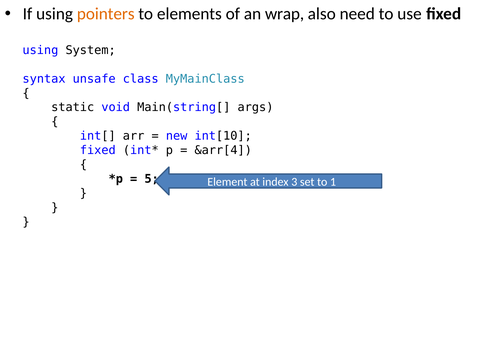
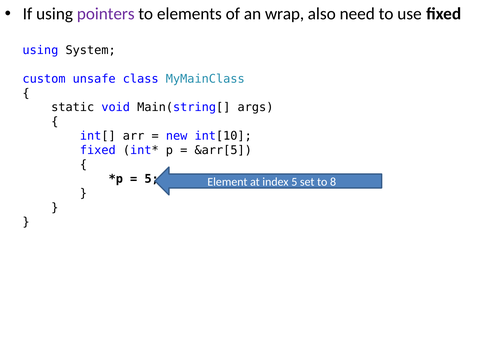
pointers colour: orange -> purple
syntax: syntax -> custom
&arr[4: &arr[4 -> &arr[5
index 3: 3 -> 5
1: 1 -> 8
